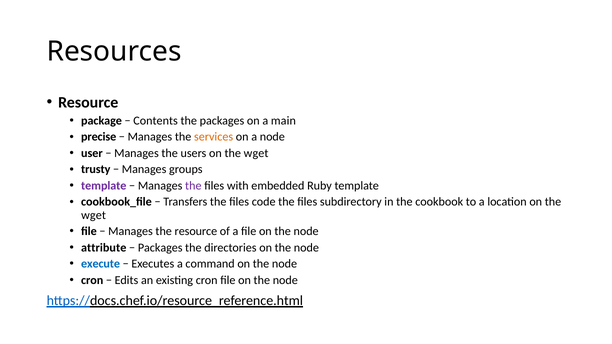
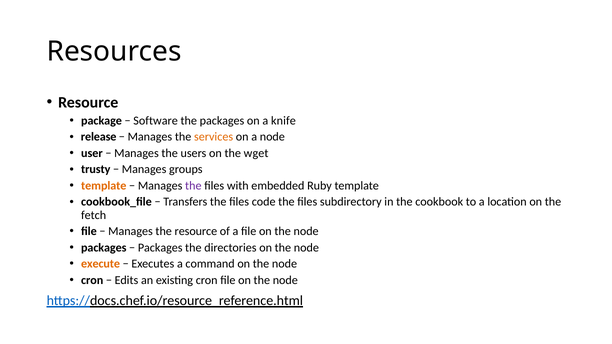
Contents: Contents -> Software
main: main -> knife
precise: precise -> release
template at (104, 186) colour: purple -> orange
wget at (94, 215): wget -> fetch
attribute at (104, 248): attribute -> packages
execute colour: blue -> orange
